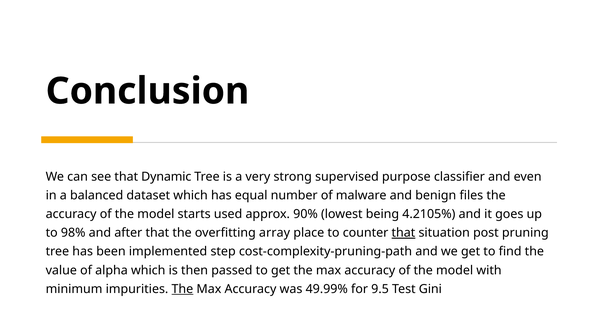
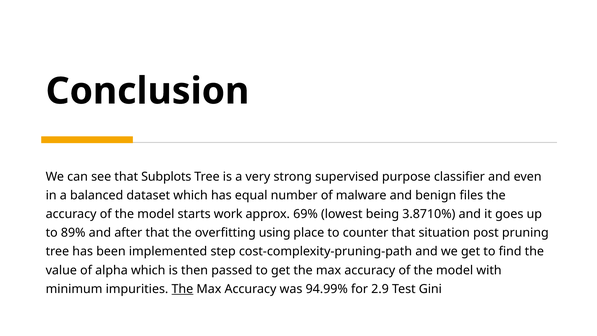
Dynamic: Dynamic -> Subplots
used: used -> work
90%: 90% -> 69%
4.2105%: 4.2105% -> 3.8710%
98%: 98% -> 89%
array: array -> using
that at (403, 233) underline: present -> none
49.99%: 49.99% -> 94.99%
9.5: 9.5 -> 2.9
